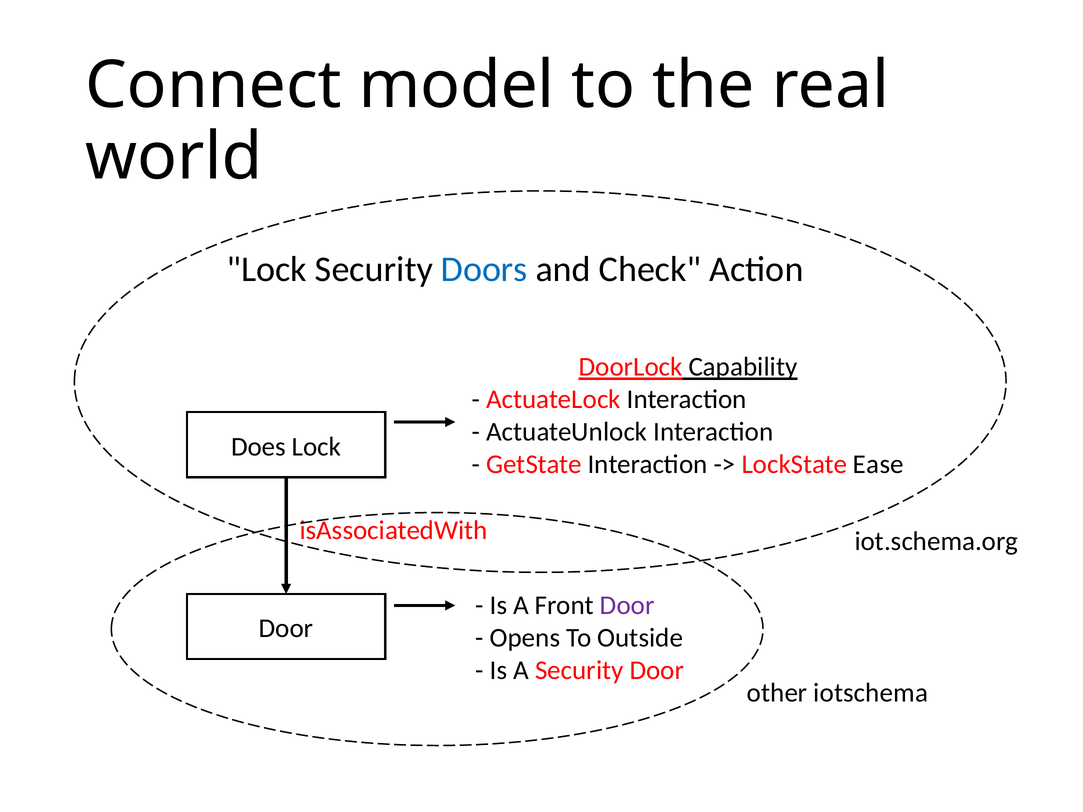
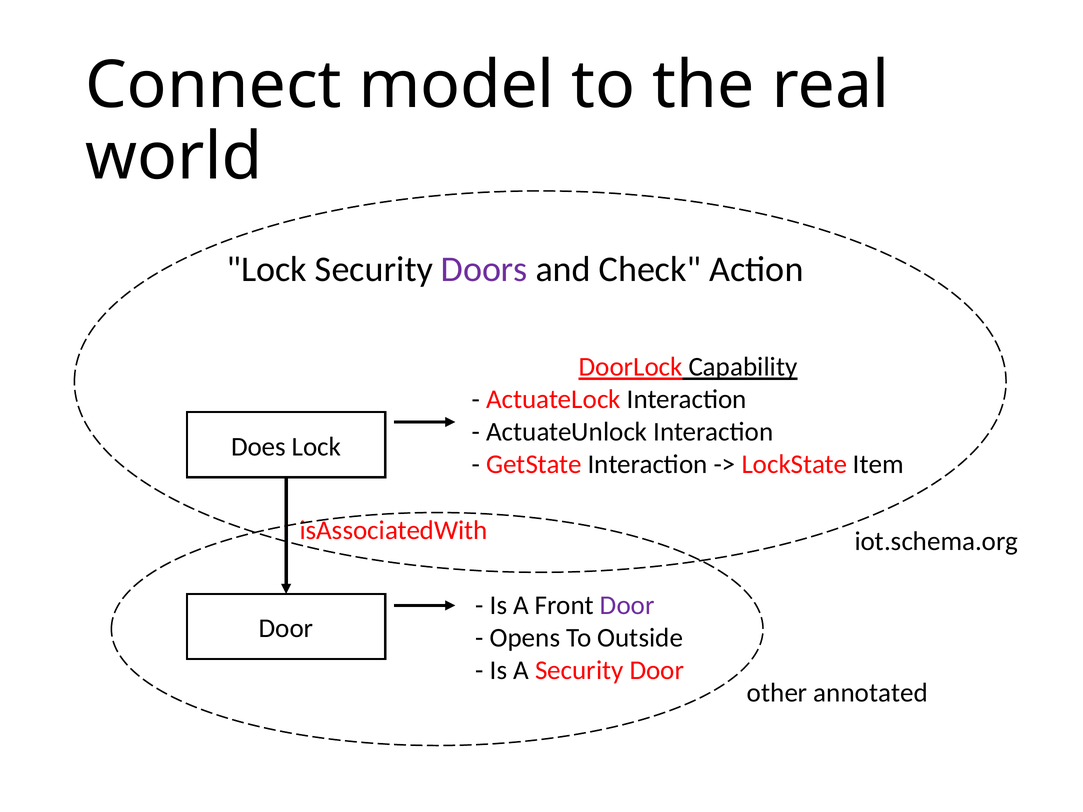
Doors colour: blue -> purple
Ease: Ease -> Item
iotschema: iotschema -> annotated
